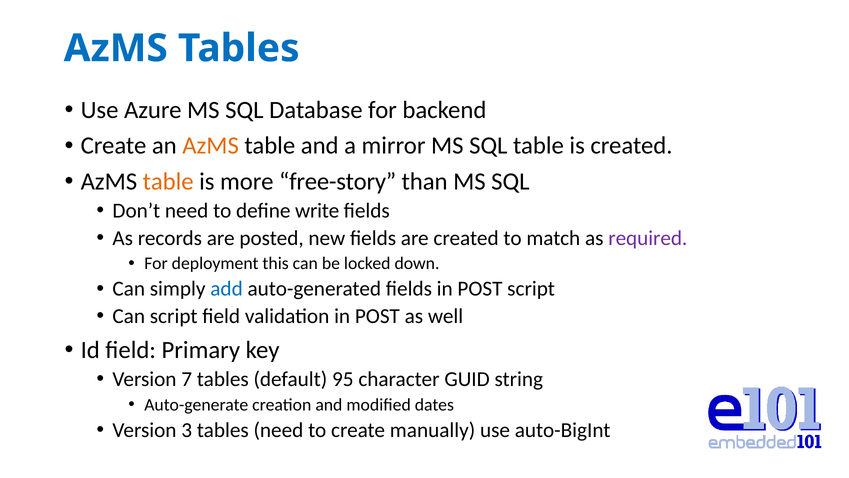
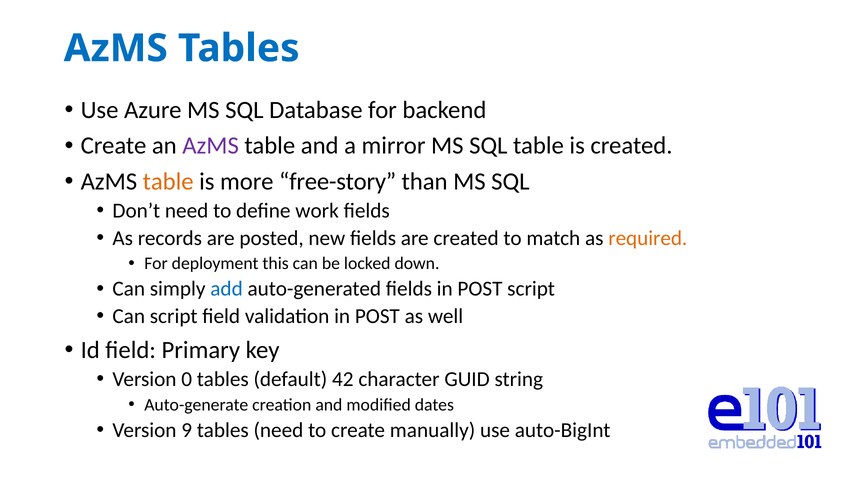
AzMS at (211, 146) colour: orange -> purple
write: write -> work
required colour: purple -> orange
7: 7 -> 0
95: 95 -> 42
3: 3 -> 9
